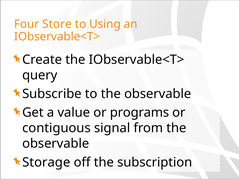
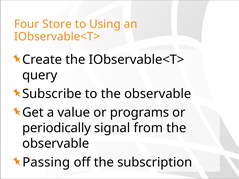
contiguous: contiguous -> periodically
Storage: Storage -> Passing
